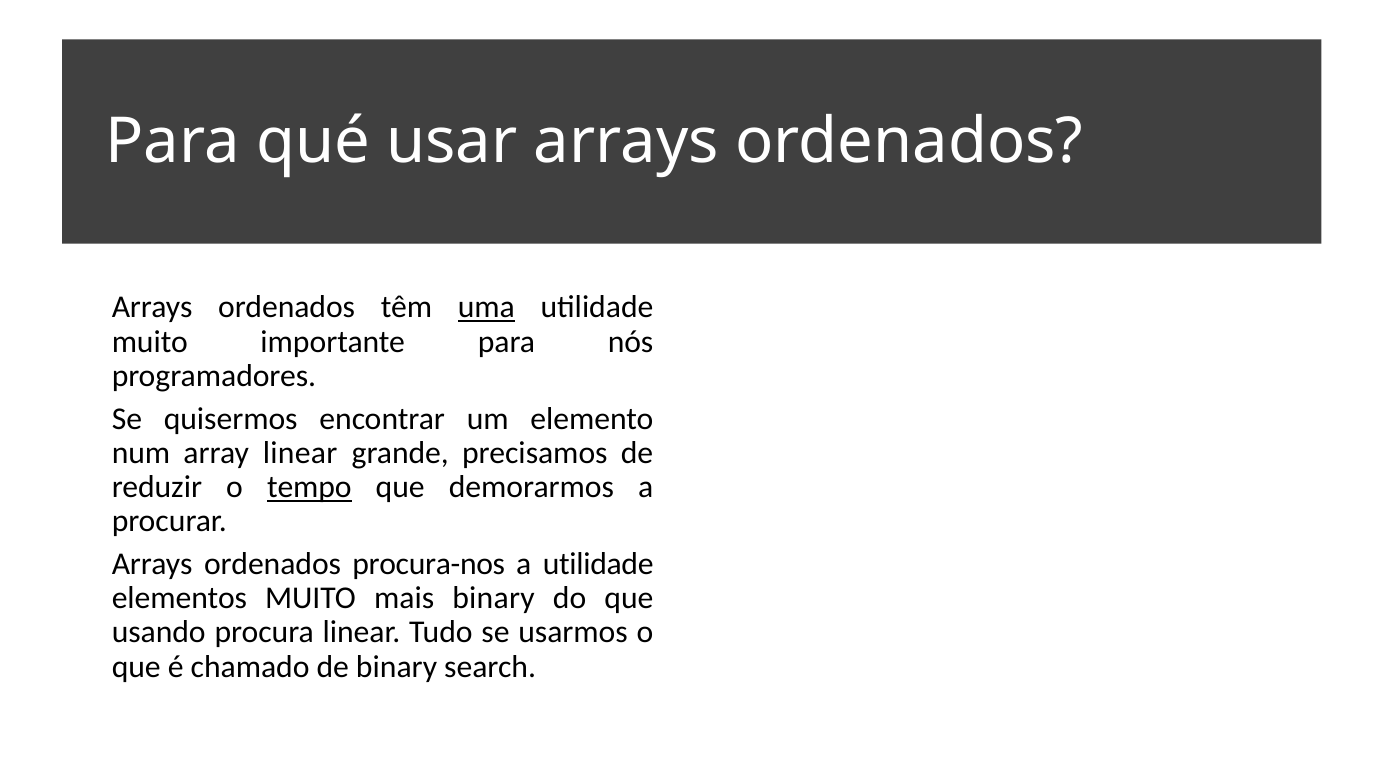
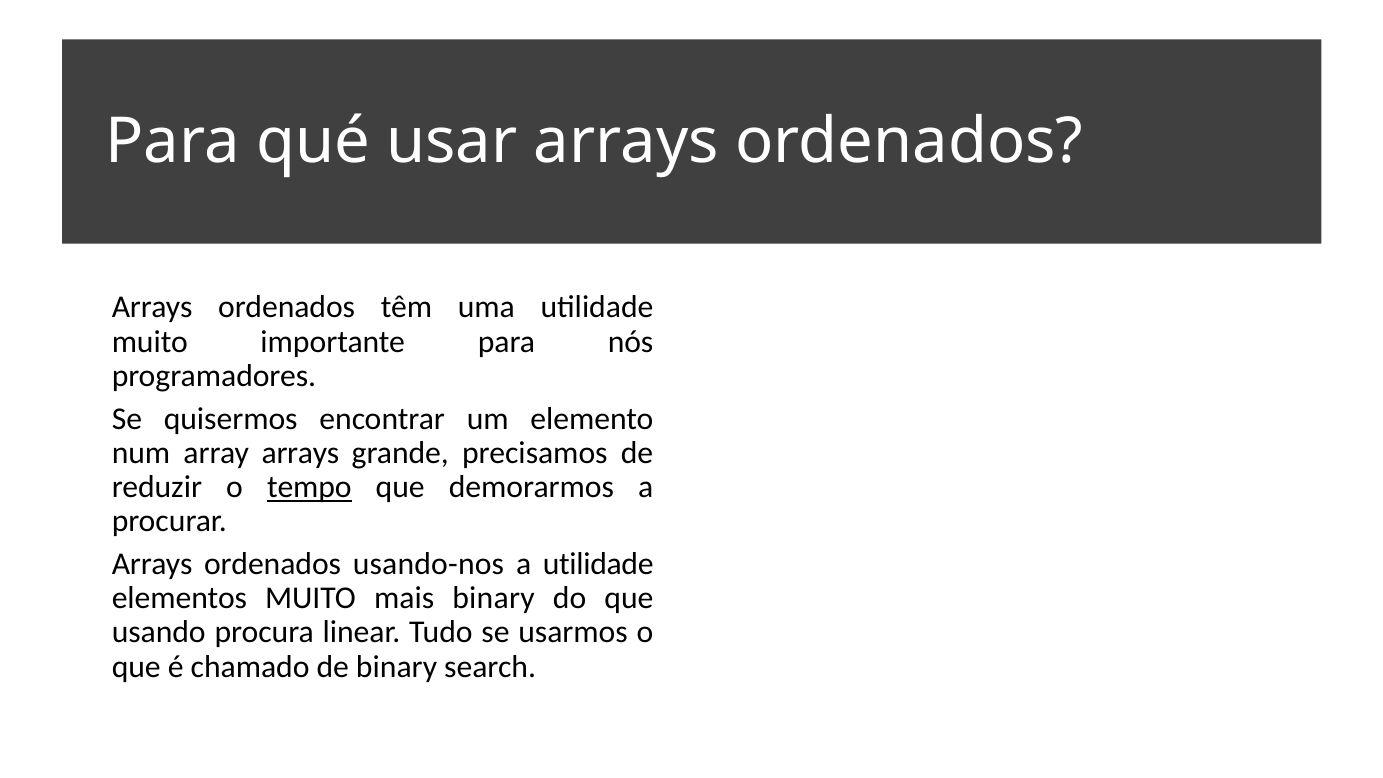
uma underline: present -> none
array linear: linear -> arrays
procura-nos: procura-nos -> usando-nos
